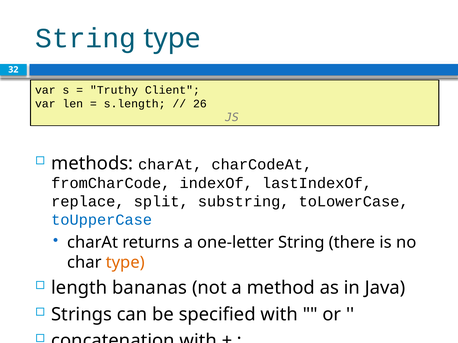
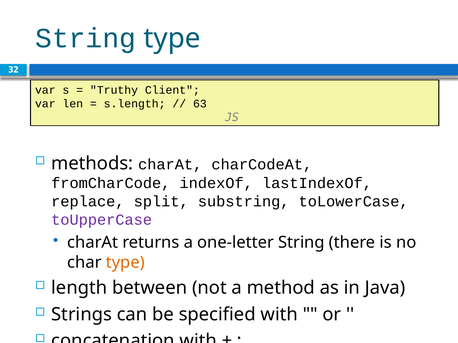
26: 26 -> 63
toUpperCase colour: blue -> purple
bananas: bananas -> between
